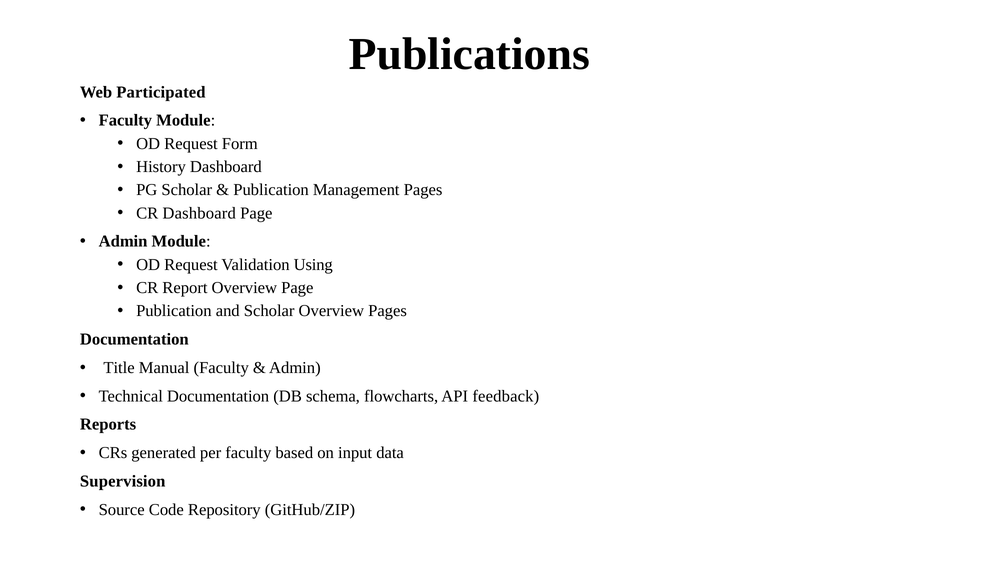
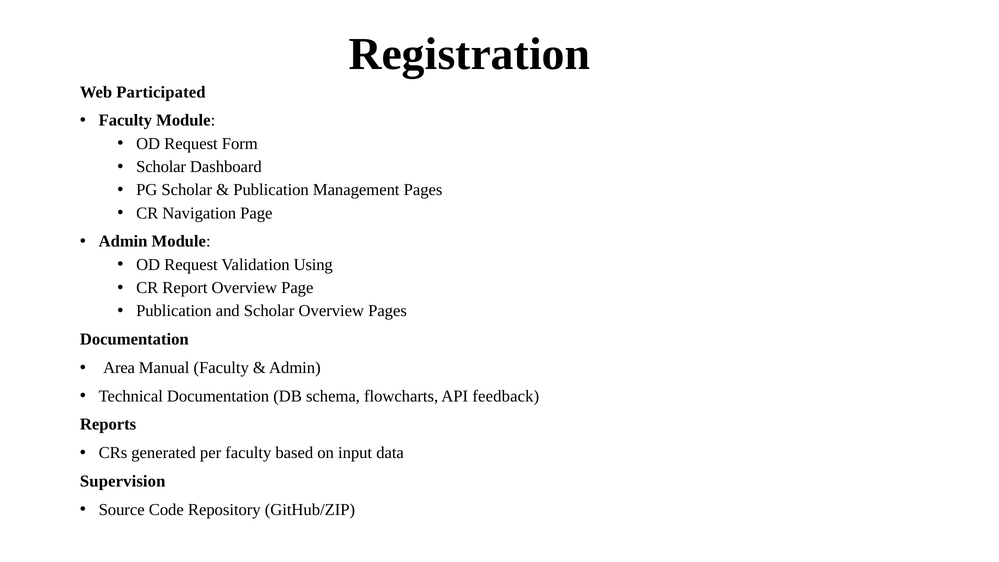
Publications: Publications -> Registration
History at (161, 167): History -> Scholar
CR Dashboard: Dashboard -> Navigation
Title: Title -> Area
